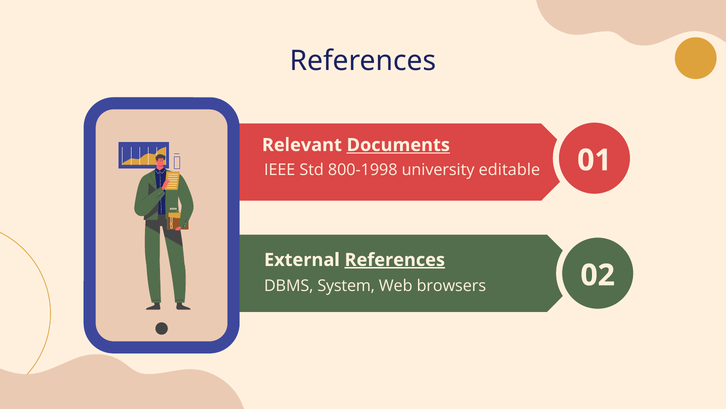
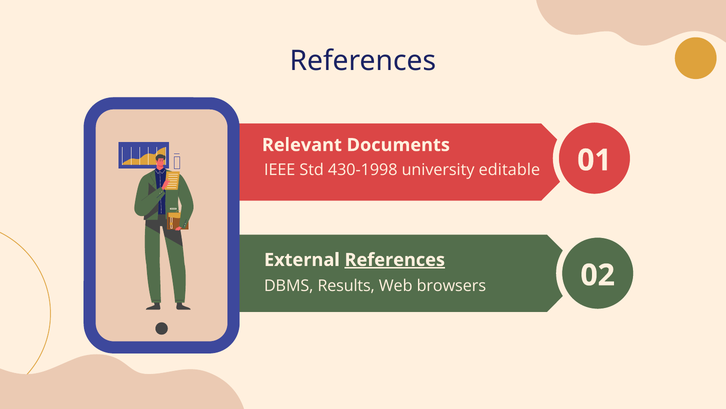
Documents underline: present -> none
800-1998: 800-1998 -> 430-1998
System: System -> Results
